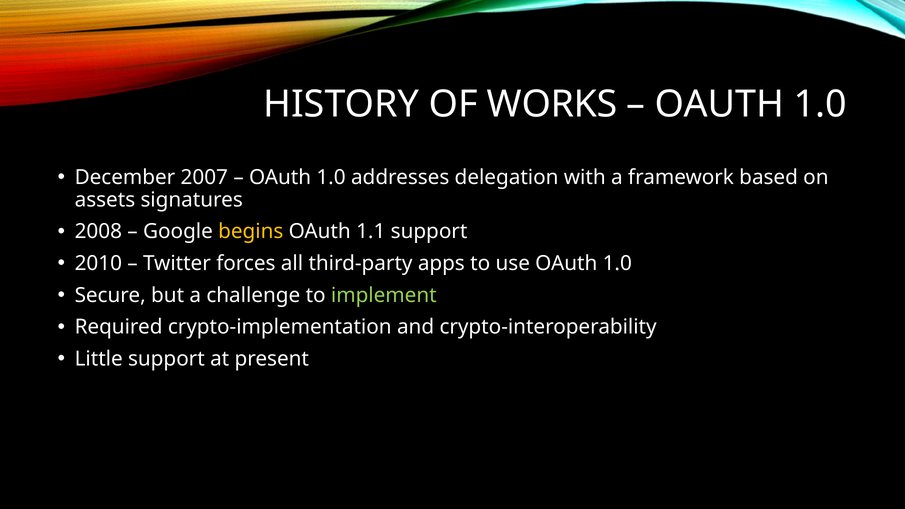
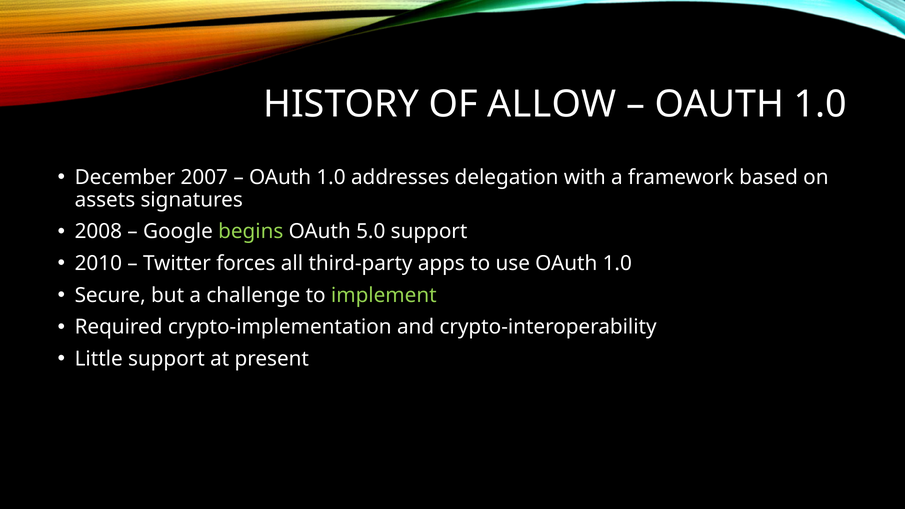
WORKS: WORKS -> ALLOW
begins colour: yellow -> light green
1.1: 1.1 -> 5.0
